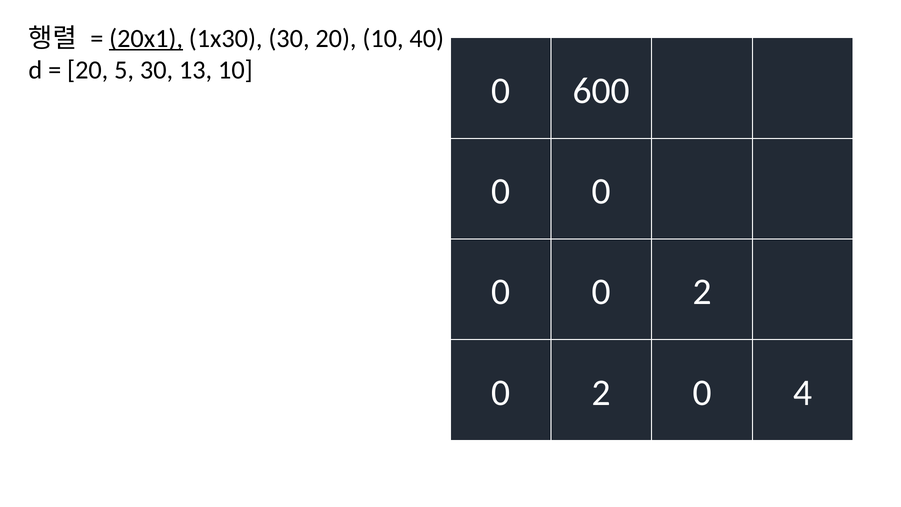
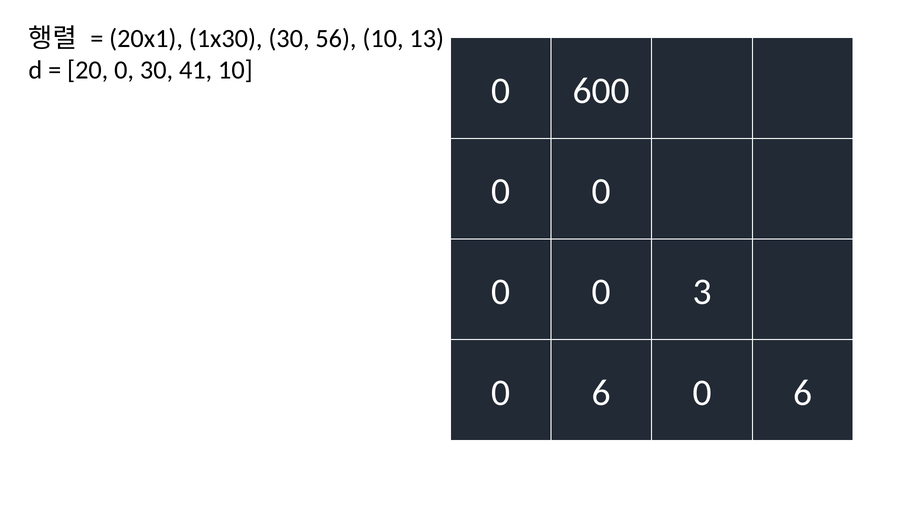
20x1 underline: present -> none
30 20: 20 -> 56
40: 40 -> 13
20 5: 5 -> 0
13: 13 -> 41
2 at (702, 292): 2 -> 3
2 at (601, 392): 2 -> 6
4 at (803, 392): 4 -> 6
